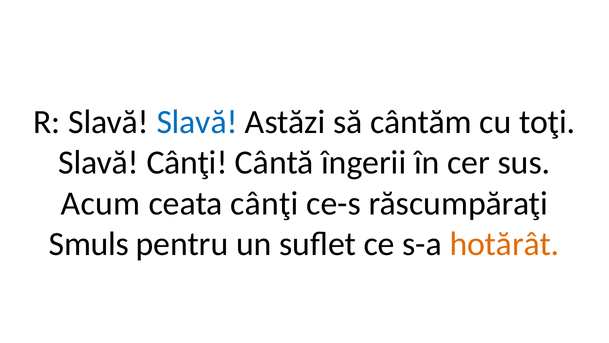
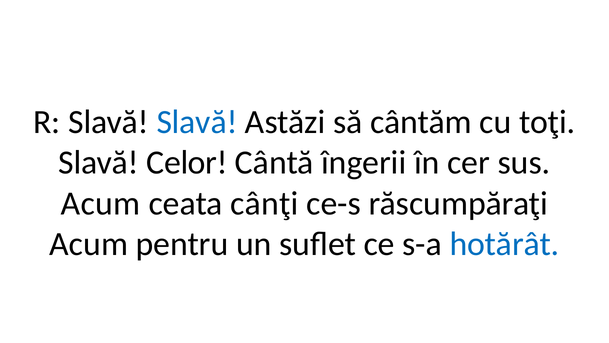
Slavă Cânţi: Cânţi -> Celor
Smuls at (89, 244): Smuls -> Acum
hotărât colour: orange -> blue
